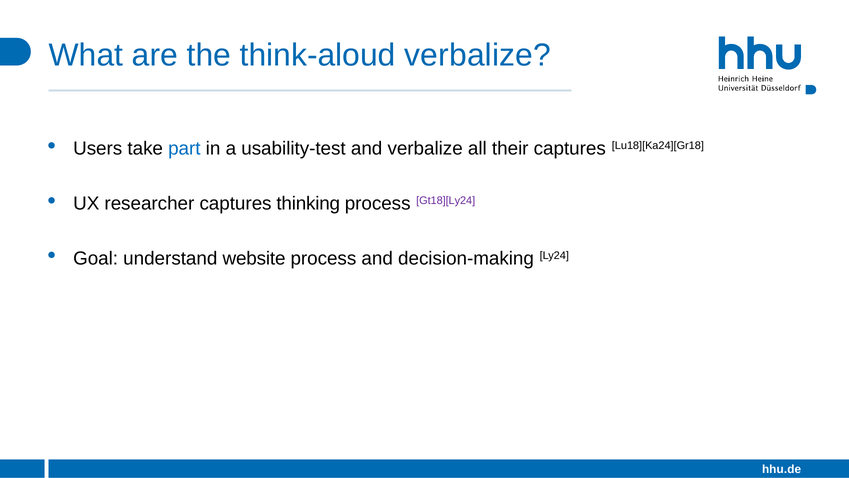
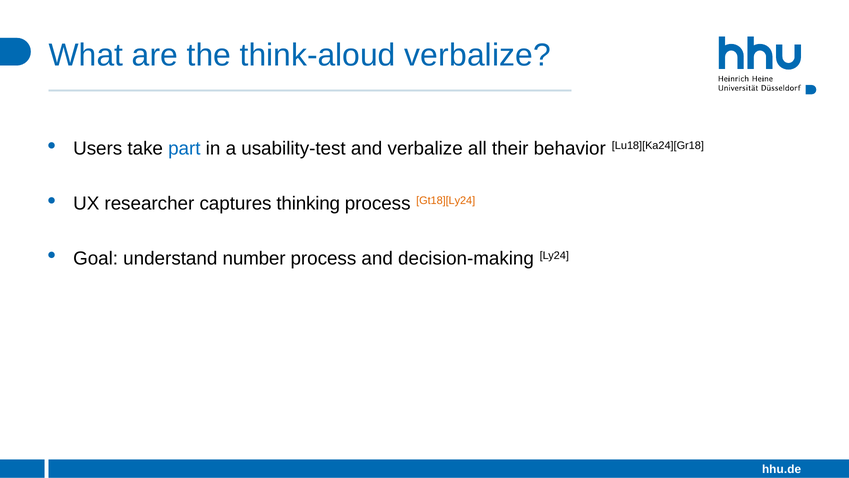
their captures: captures -> behavior
Gt18][Ly24 colour: purple -> orange
website: website -> number
